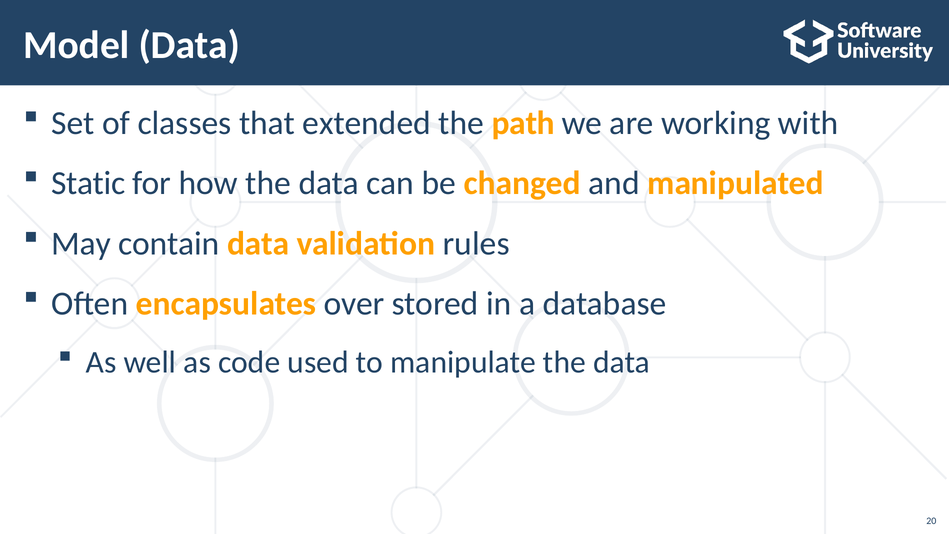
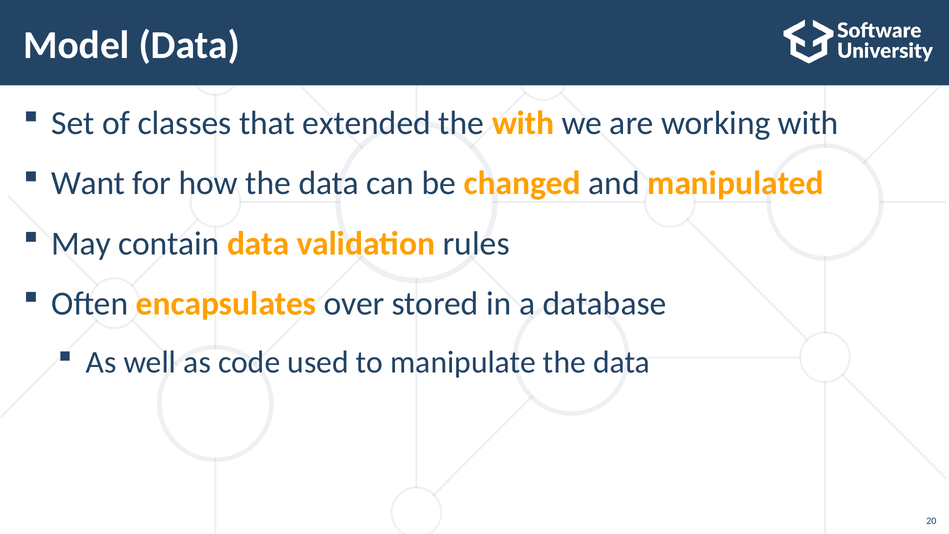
the path: path -> with
Static: Static -> Want
